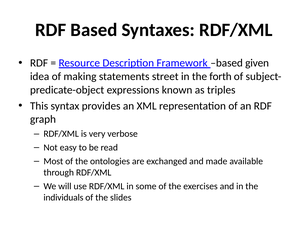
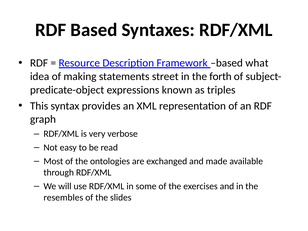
given: given -> what
individuals: individuals -> resembles
